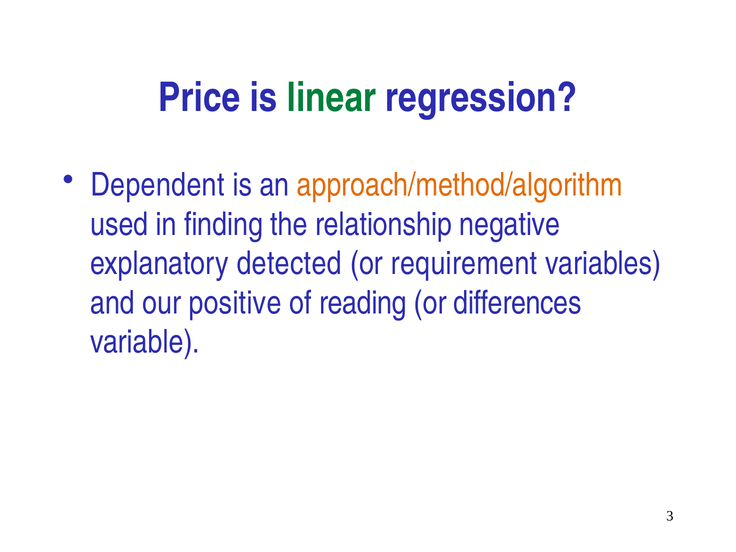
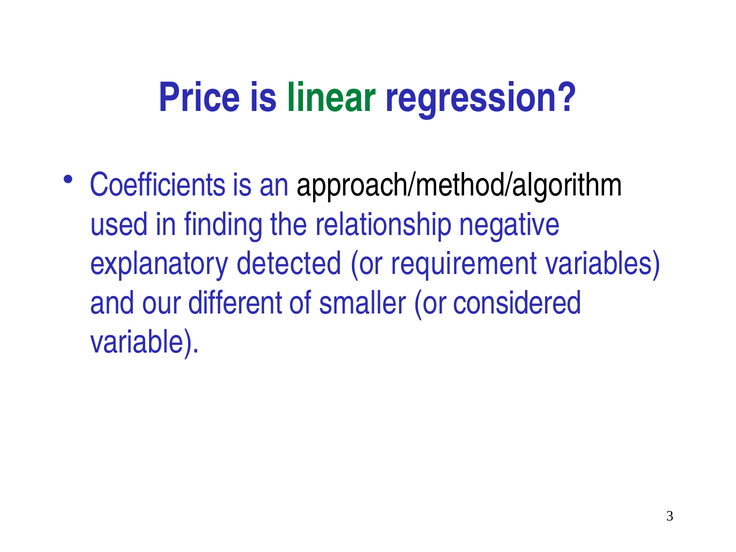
Dependent: Dependent -> Coefficients
approach/method/algorithm colour: orange -> black
positive: positive -> different
reading: reading -> smaller
differences: differences -> considered
